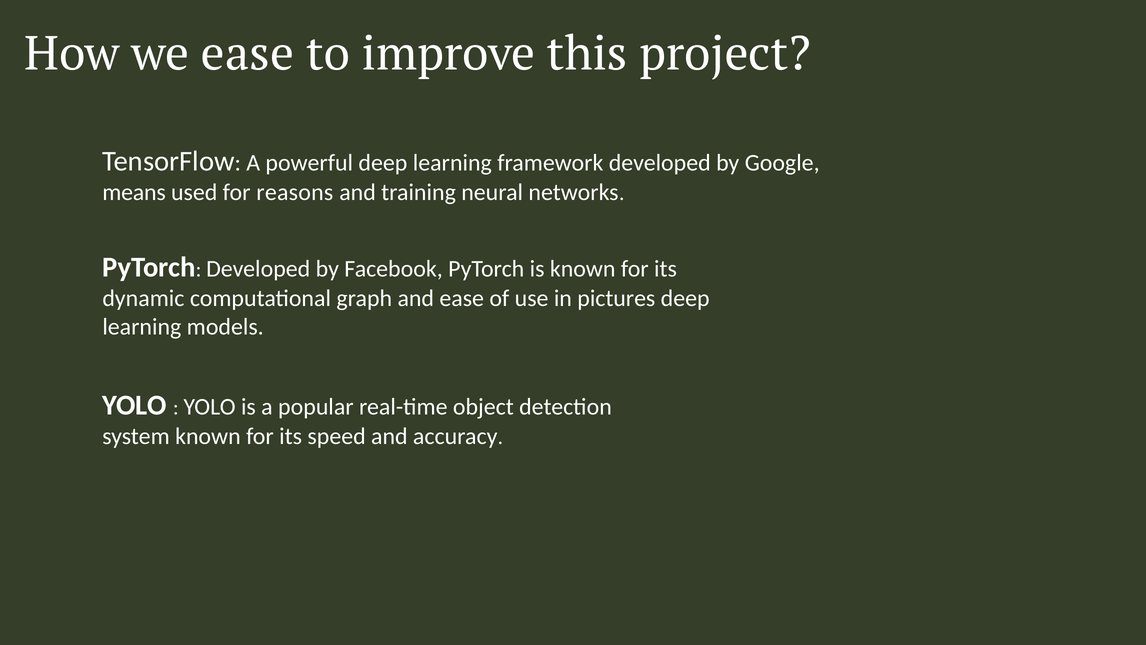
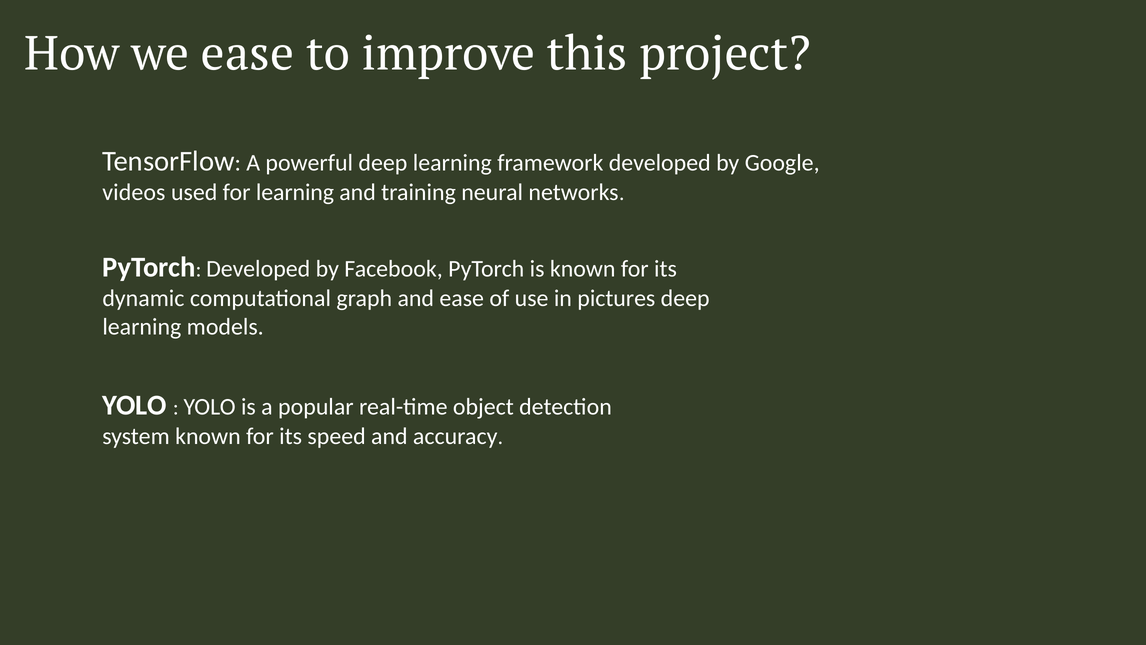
means: means -> videos
for reasons: reasons -> learning
